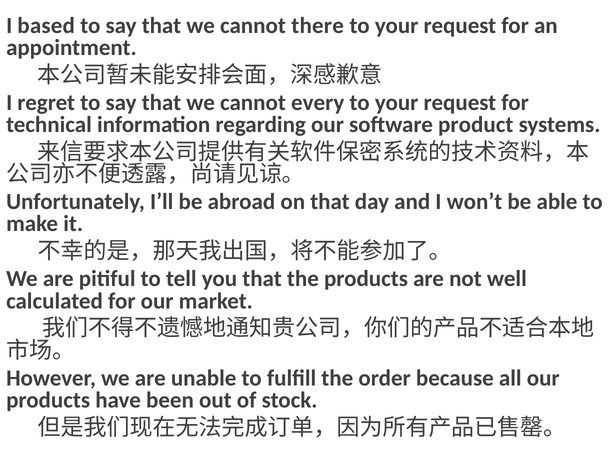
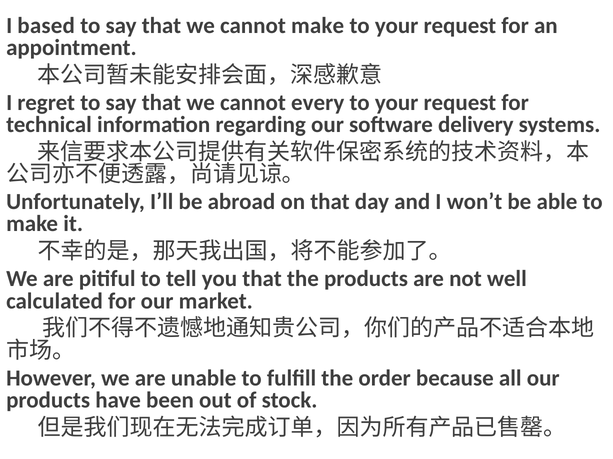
cannot there: there -> make
product: product -> delivery
